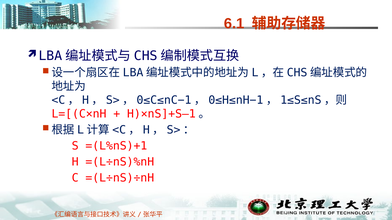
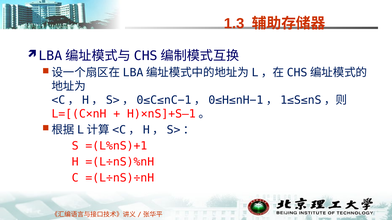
6.1: 6.1 -> 1.3
